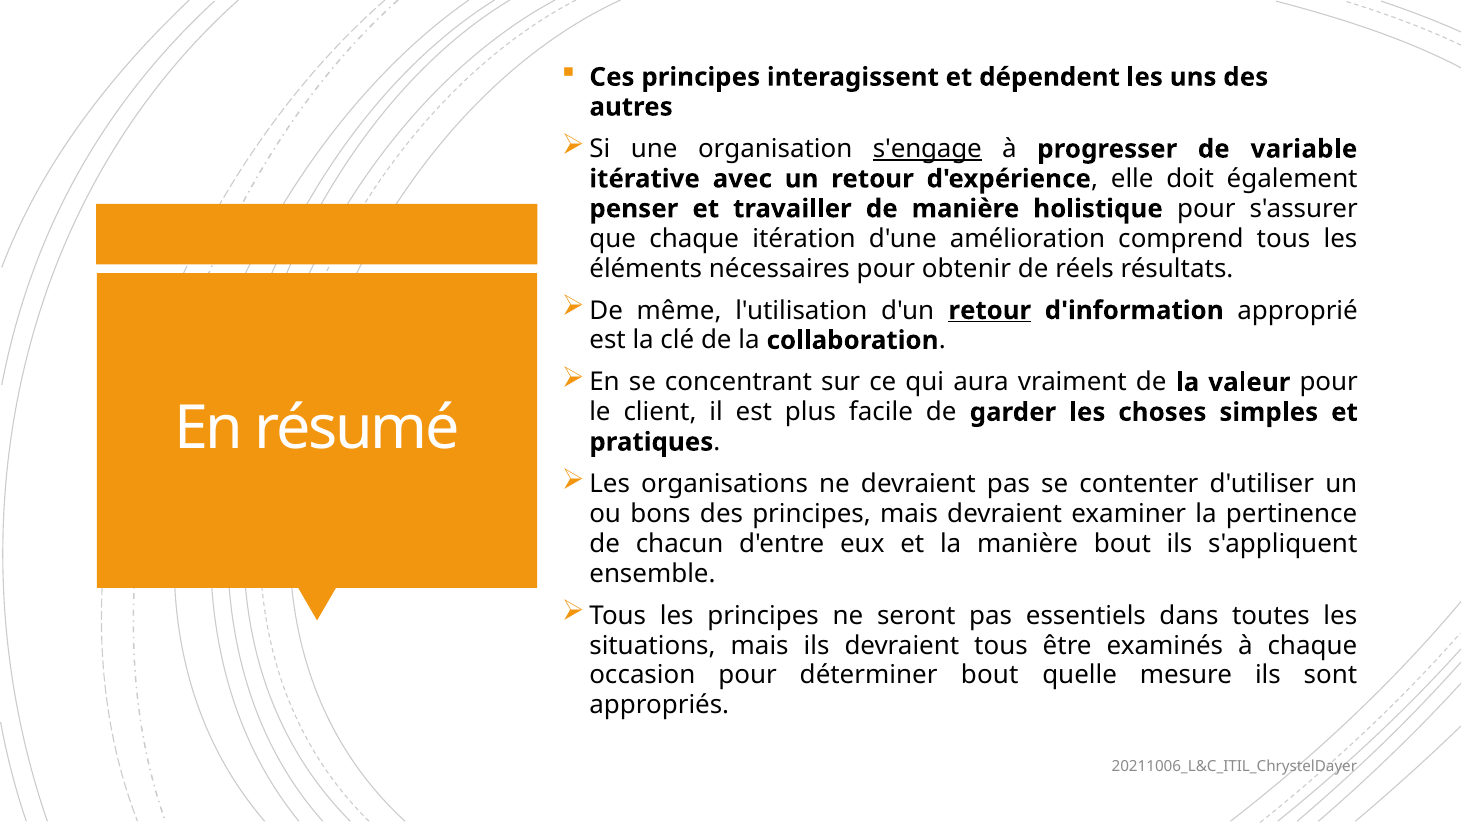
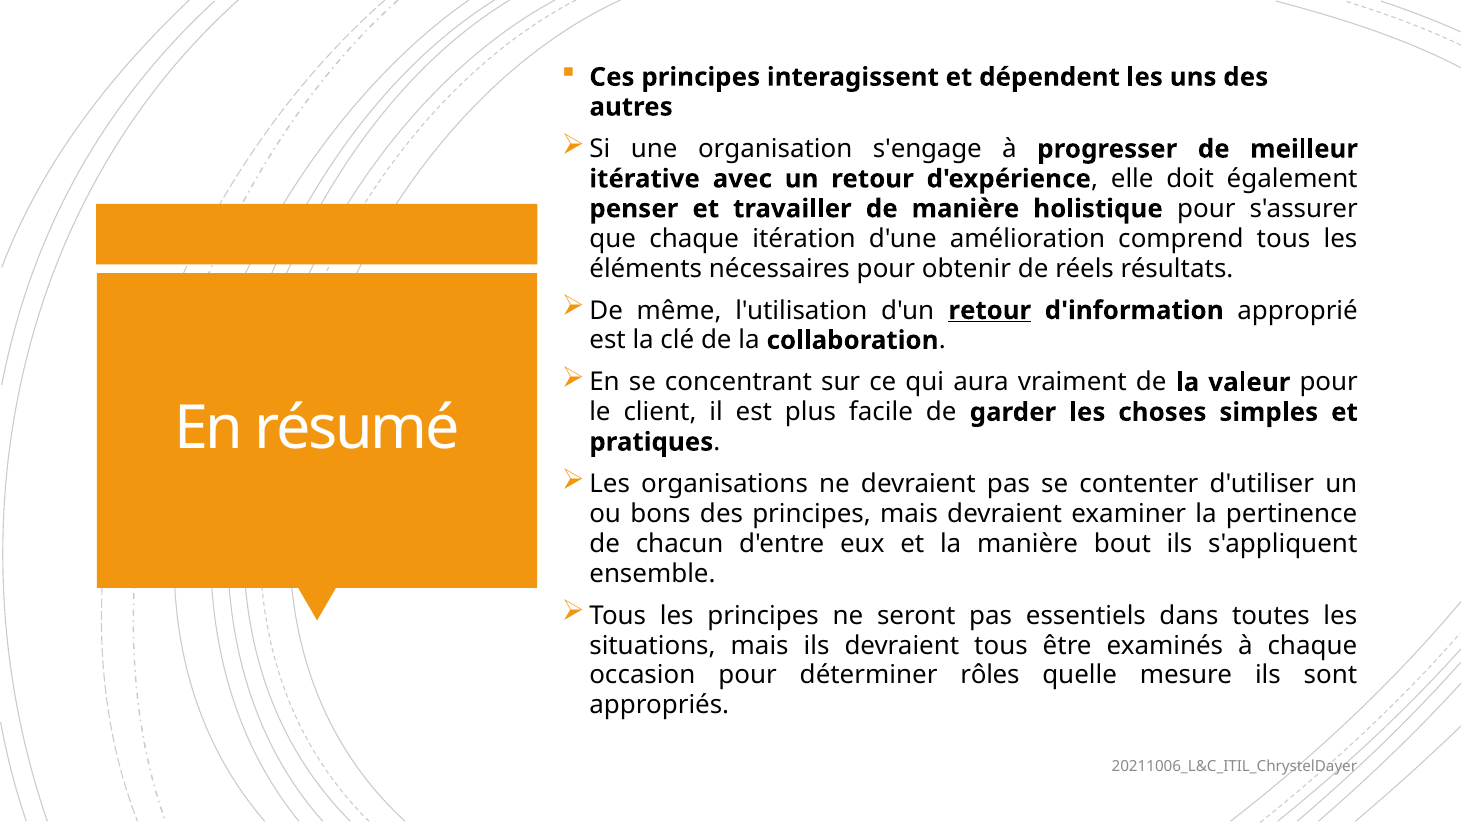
s'engage underline: present -> none
variable: variable -> meilleur
déterminer bout: bout -> rôles
